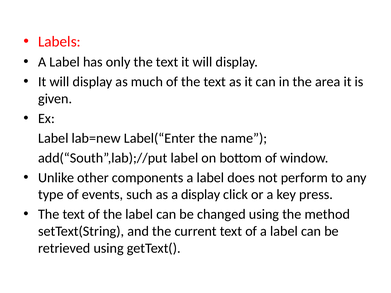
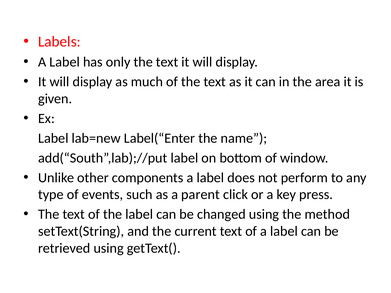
a display: display -> parent
